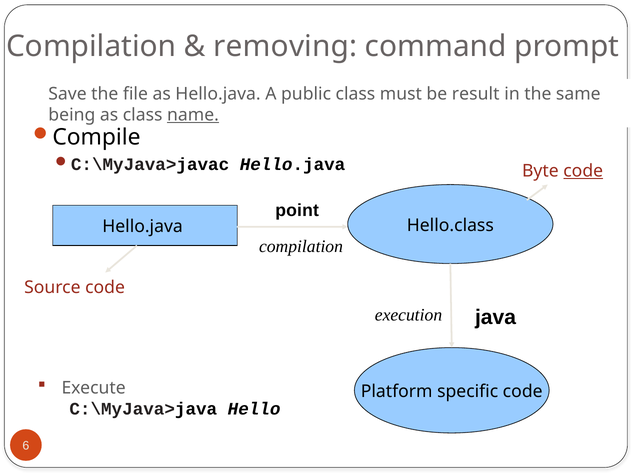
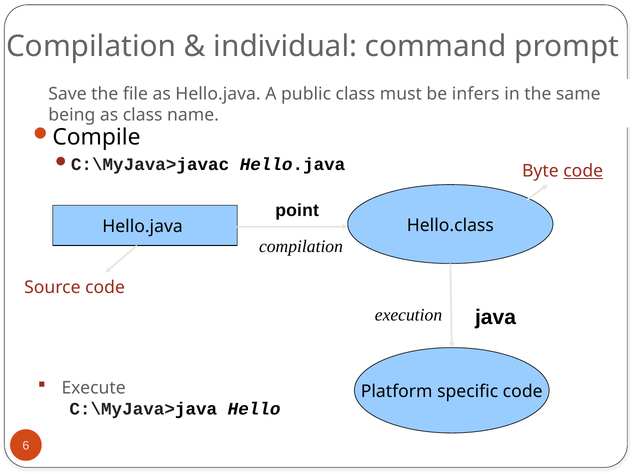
removing: removing -> individual
result: result -> infers
name underline: present -> none
